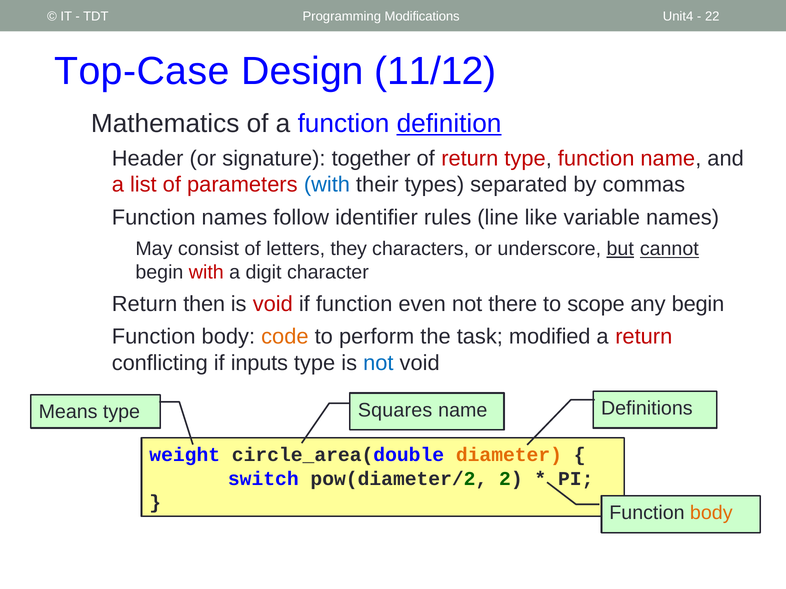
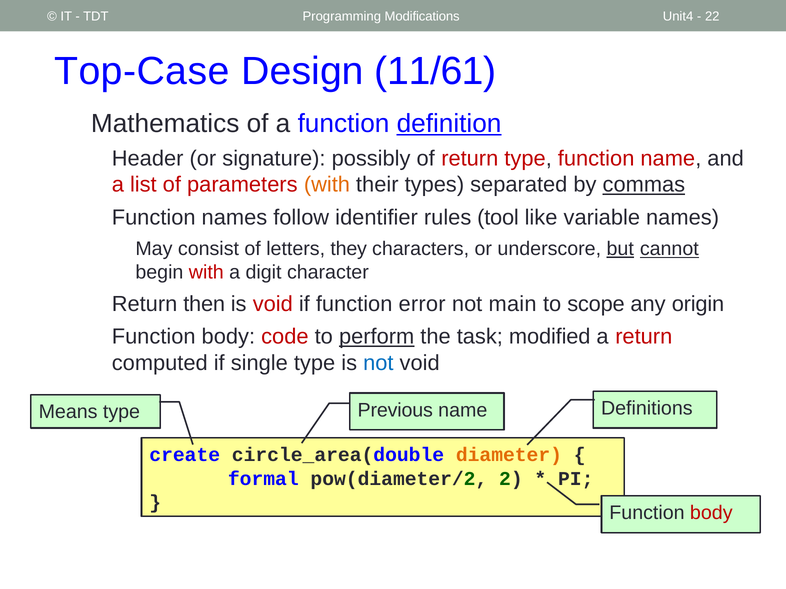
11/12: 11/12 -> 11/61
together: together -> possibly
with at (327, 185) colour: blue -> orange
commas underline: none -> present
line: line -> tool
even: even -> error
there: there -> main
any begin: begin -> origin
code colour: orange -> red
perform underline: none -> present
conflicting: conflicting -> computed
inputs: inputs -> single
Squares: Squares -> Previous
weight: weight -> create
switch: switch -> formal
body at (711, 513) colour: orange -> red
